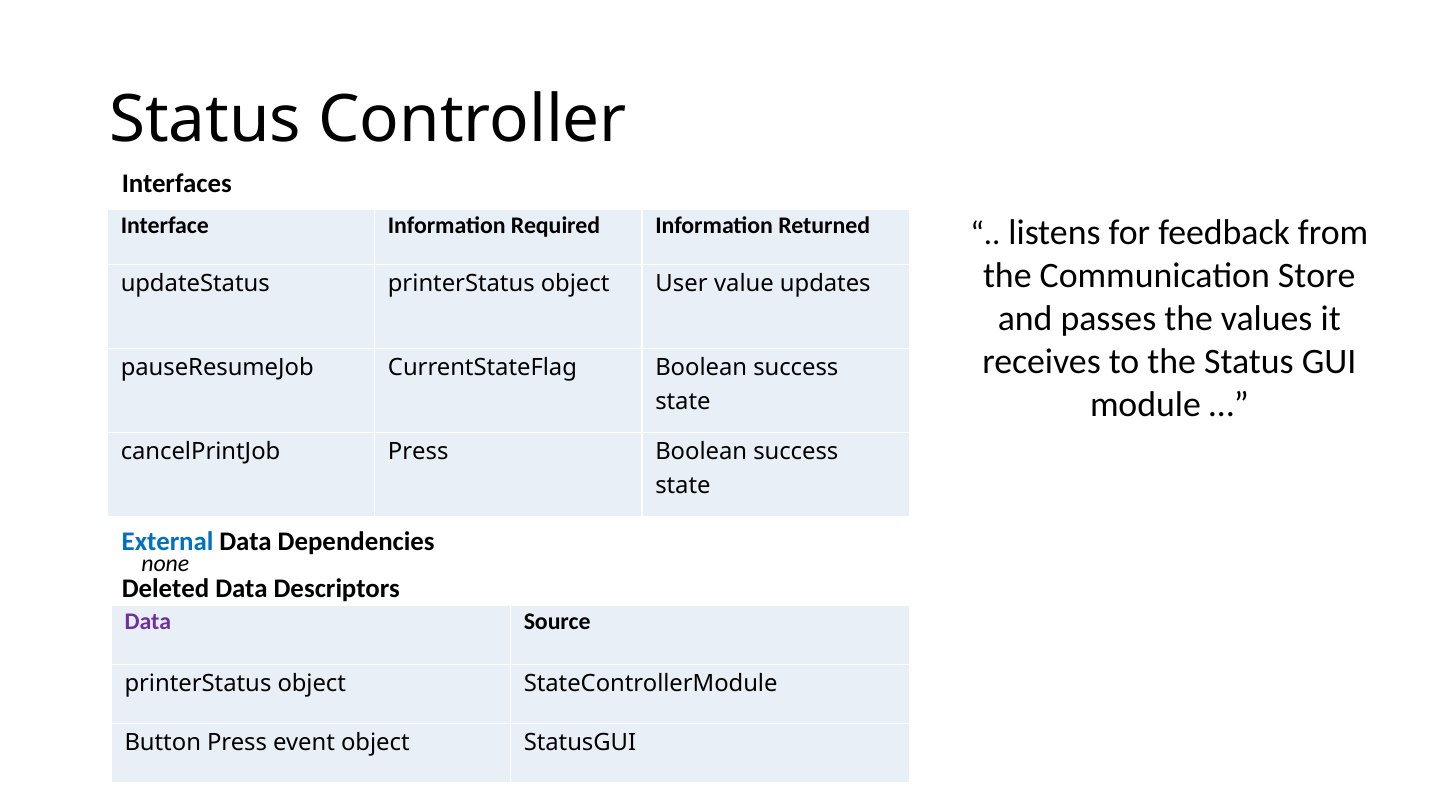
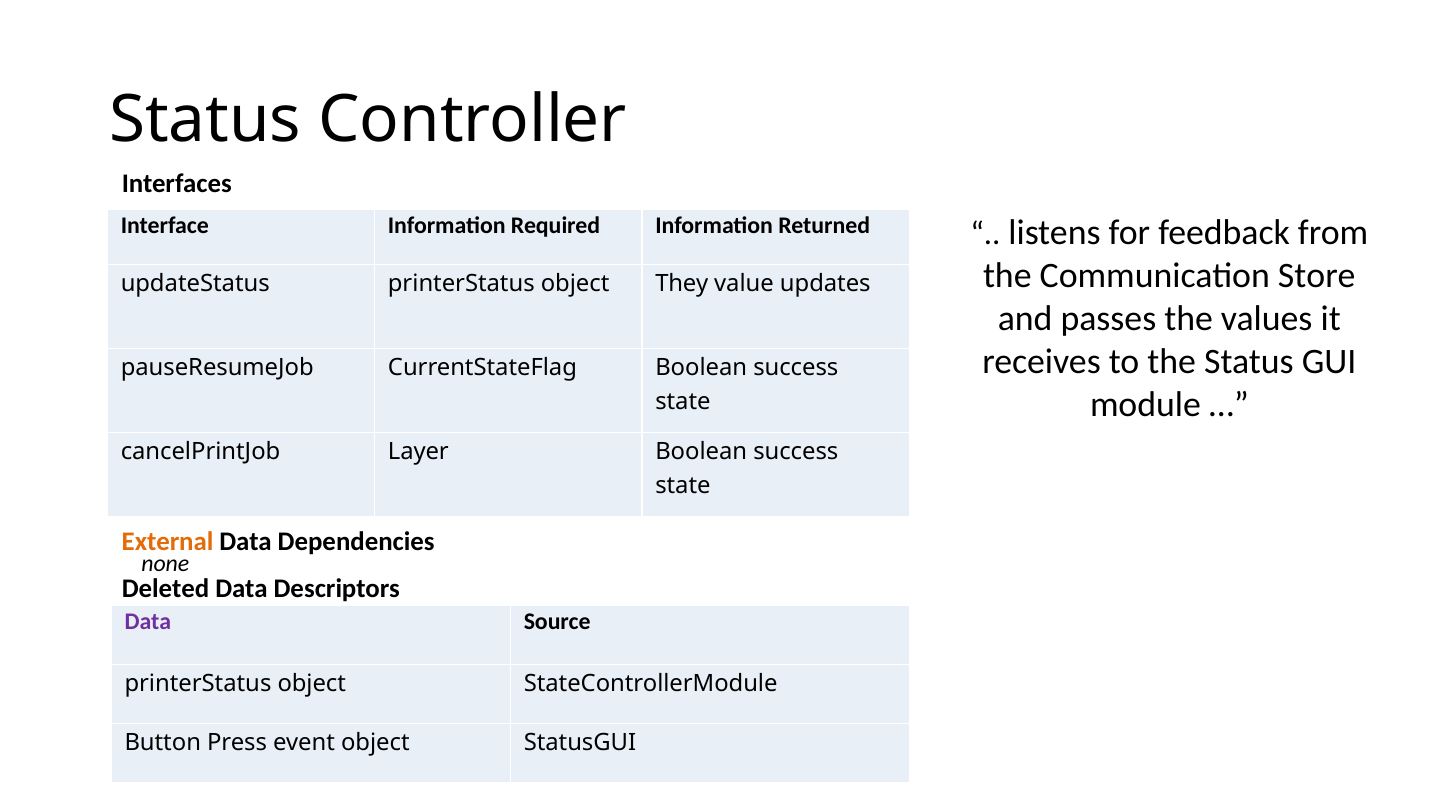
User: User -> They
cancelPrintJob Press: Press -> Layer
External colour: blue -> orange
